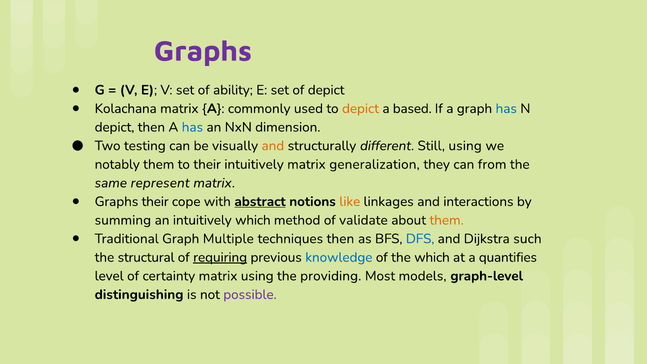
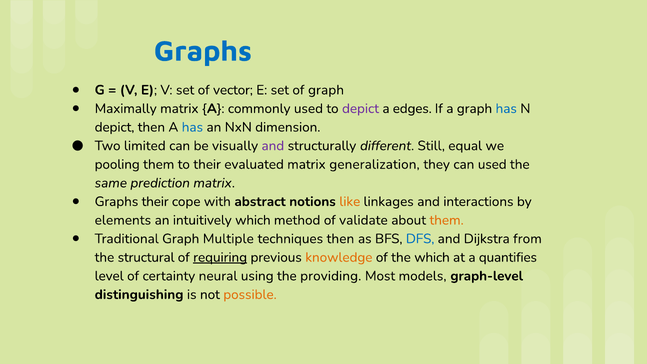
Graphs at (203, 51) colour: purple -> blue
ability: ability -> vector
of depict: depict -> graph
Kolachana: Kolachana -> Maximally
depict at (361, 109) colour: orange -> purple
based: based -> edges
testing: testing -> limited
and at (273, 146) colour: orange -> purple
Still using: using -> equal
notably: notably -> pooling
their intuitively: intuitively -> evaluated
can from: from -> used
represent: represent -> prediction
abstract underline: present -> none
summing: summing -> elements
such: such -> from
knowledge colour: blue -> orange
certainty matrix: matrix -> neural
possible colour: purple -> orange
